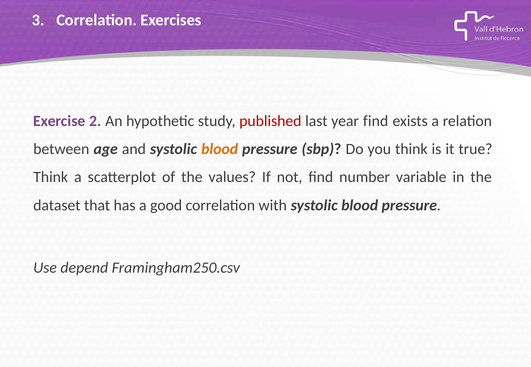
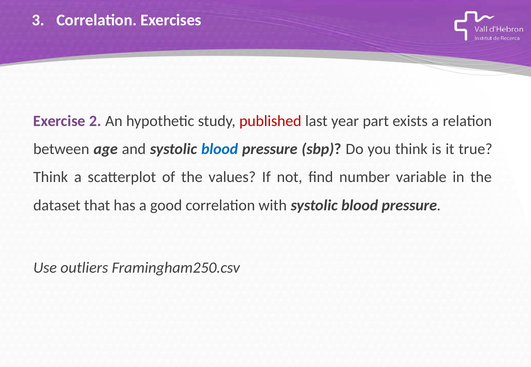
year find: find -> part
blood at (220, 149) colour: orange -> blue
depend: depend -> outliers
